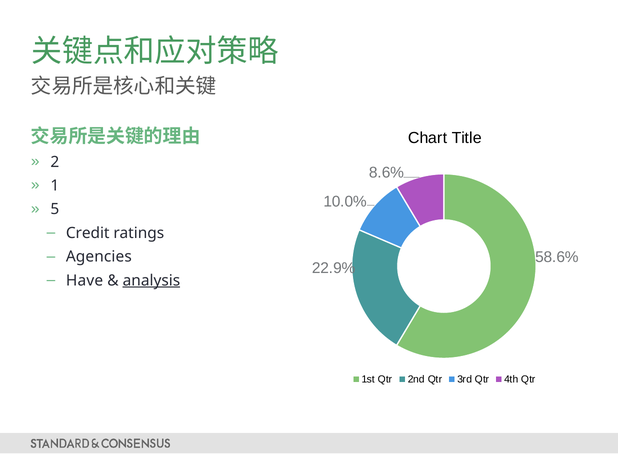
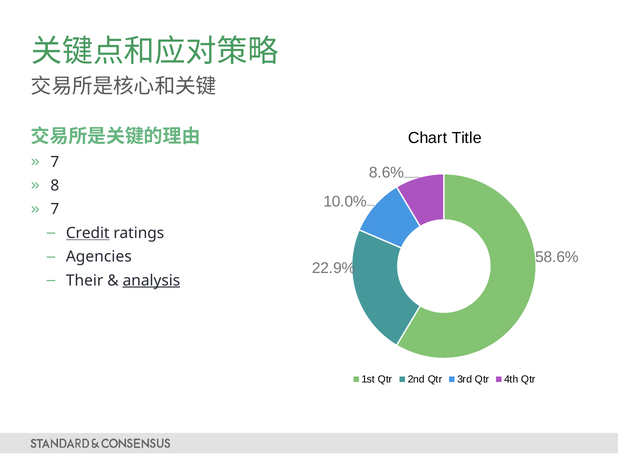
2 at (55, 162): 2 -> 7
1: 1 -> 8
5 at (55, 209): 5 -> 7
Credit underline: none -> present
Have: Have -> Their
